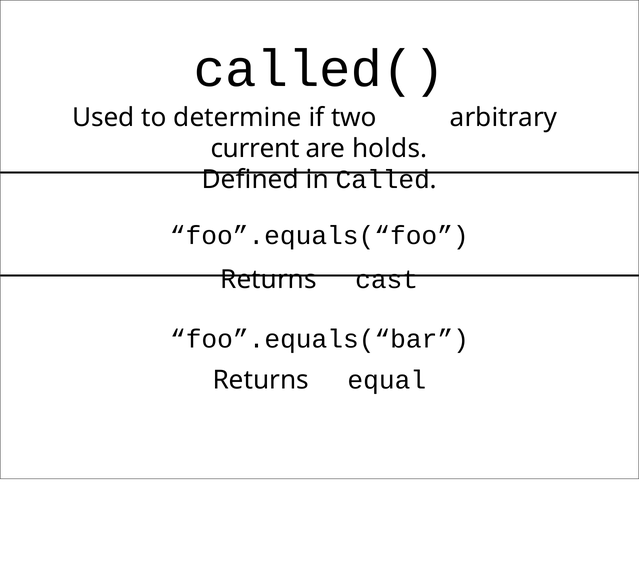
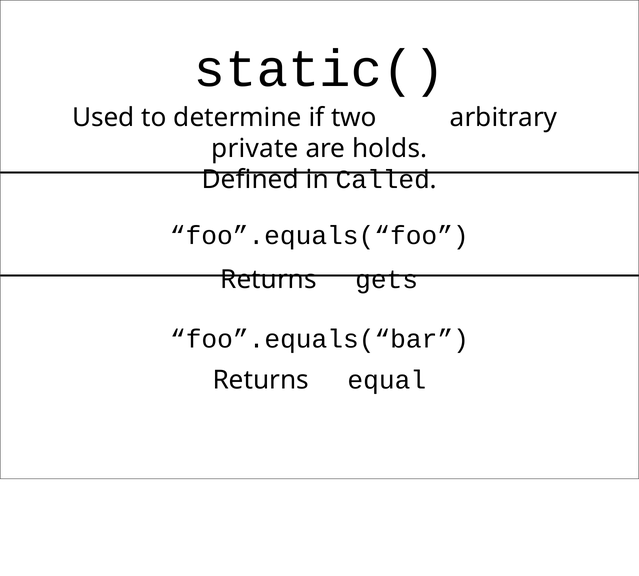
called(: called( -> static(
current: current -> private
cast: cast -> gets
